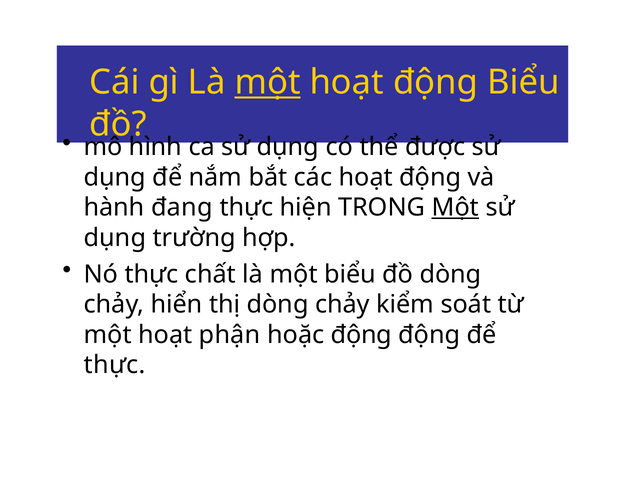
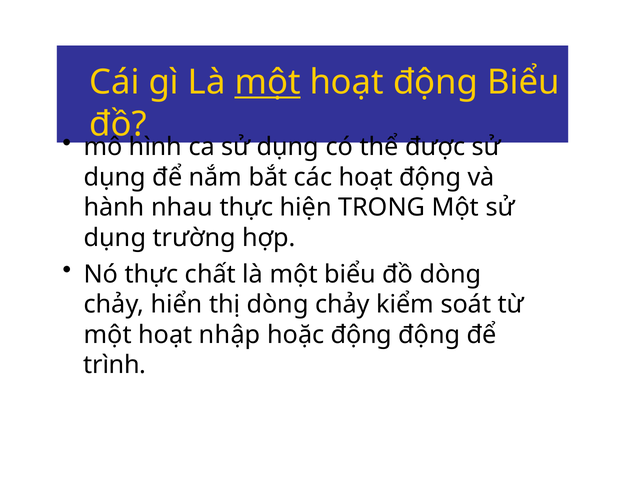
đang: đang -> nhau
Một at (455, 207) underline: present -> none
phận: phận -> nhập
thực at (115, 365): thực -> trình
